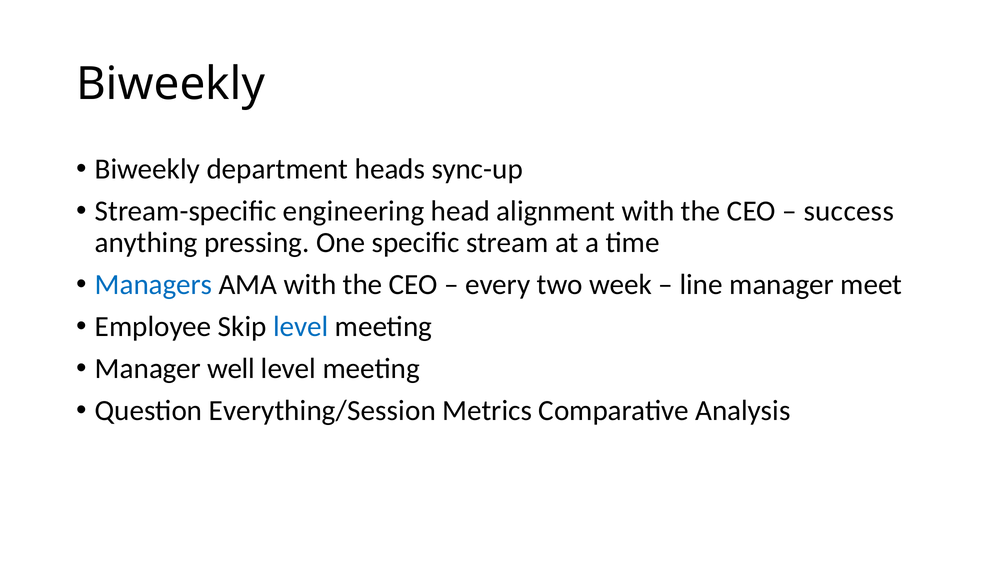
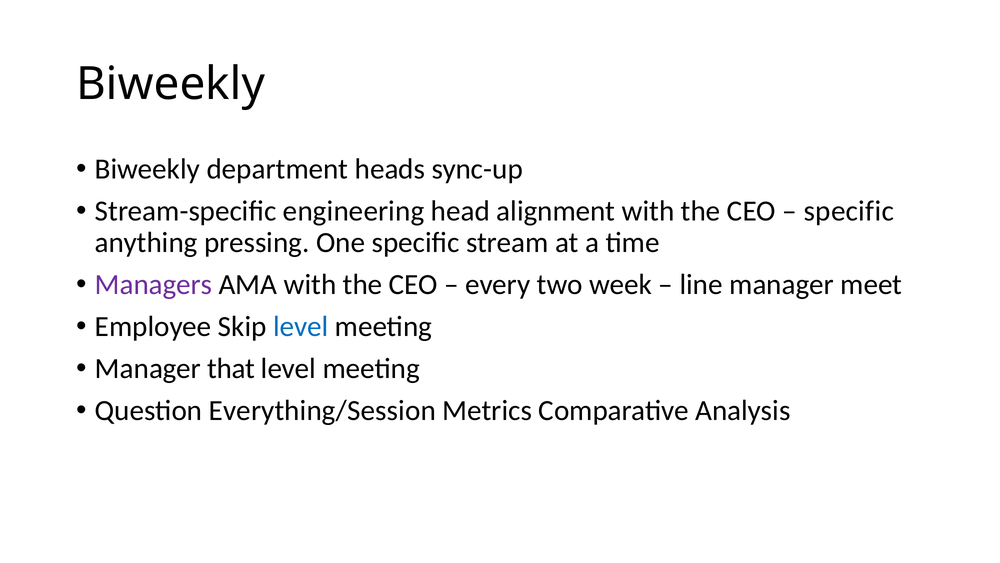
success at (849, 211): success -> specific
Managers colour: blue -> purple
well: well -> that
